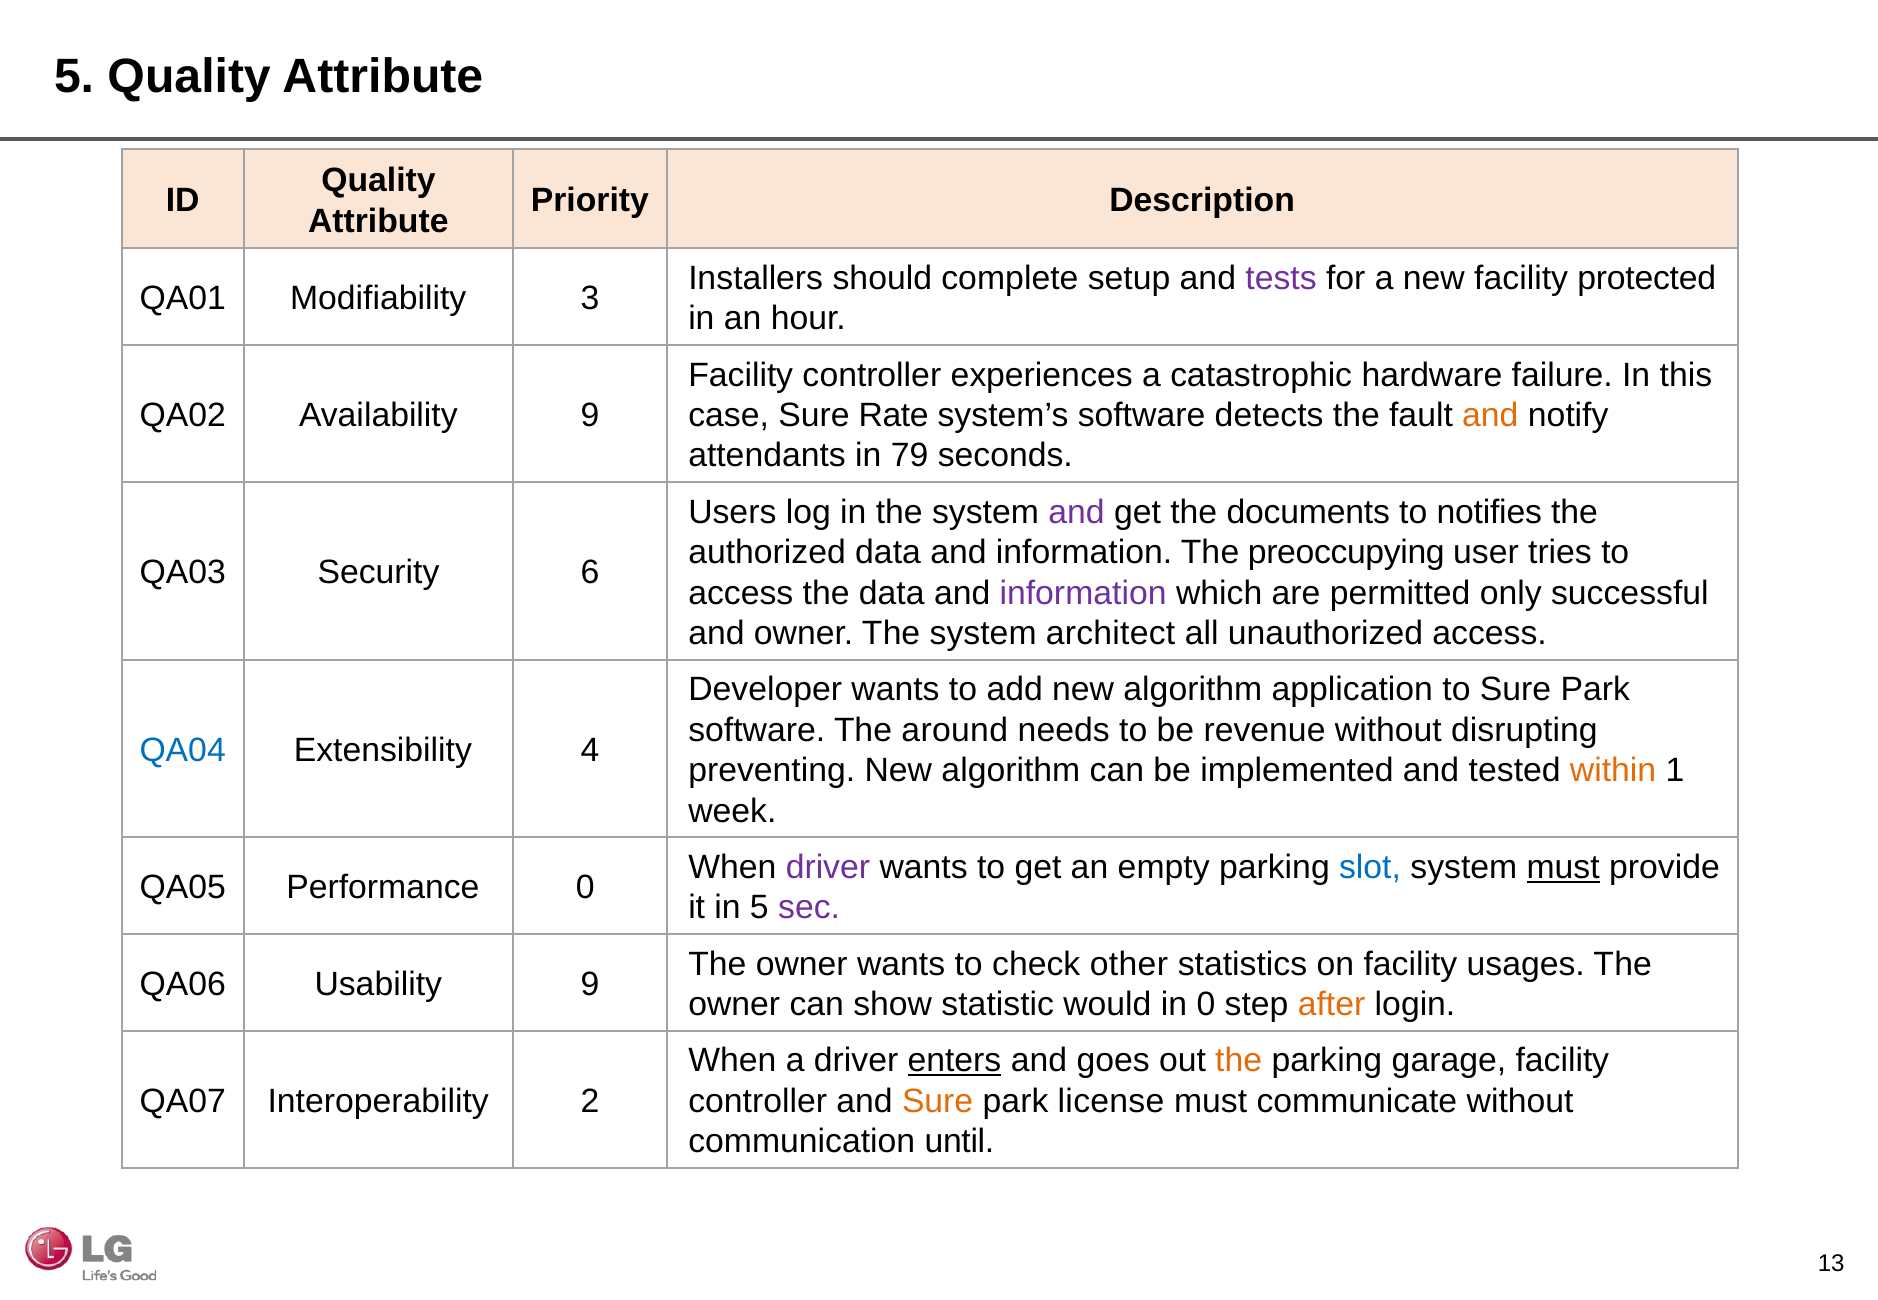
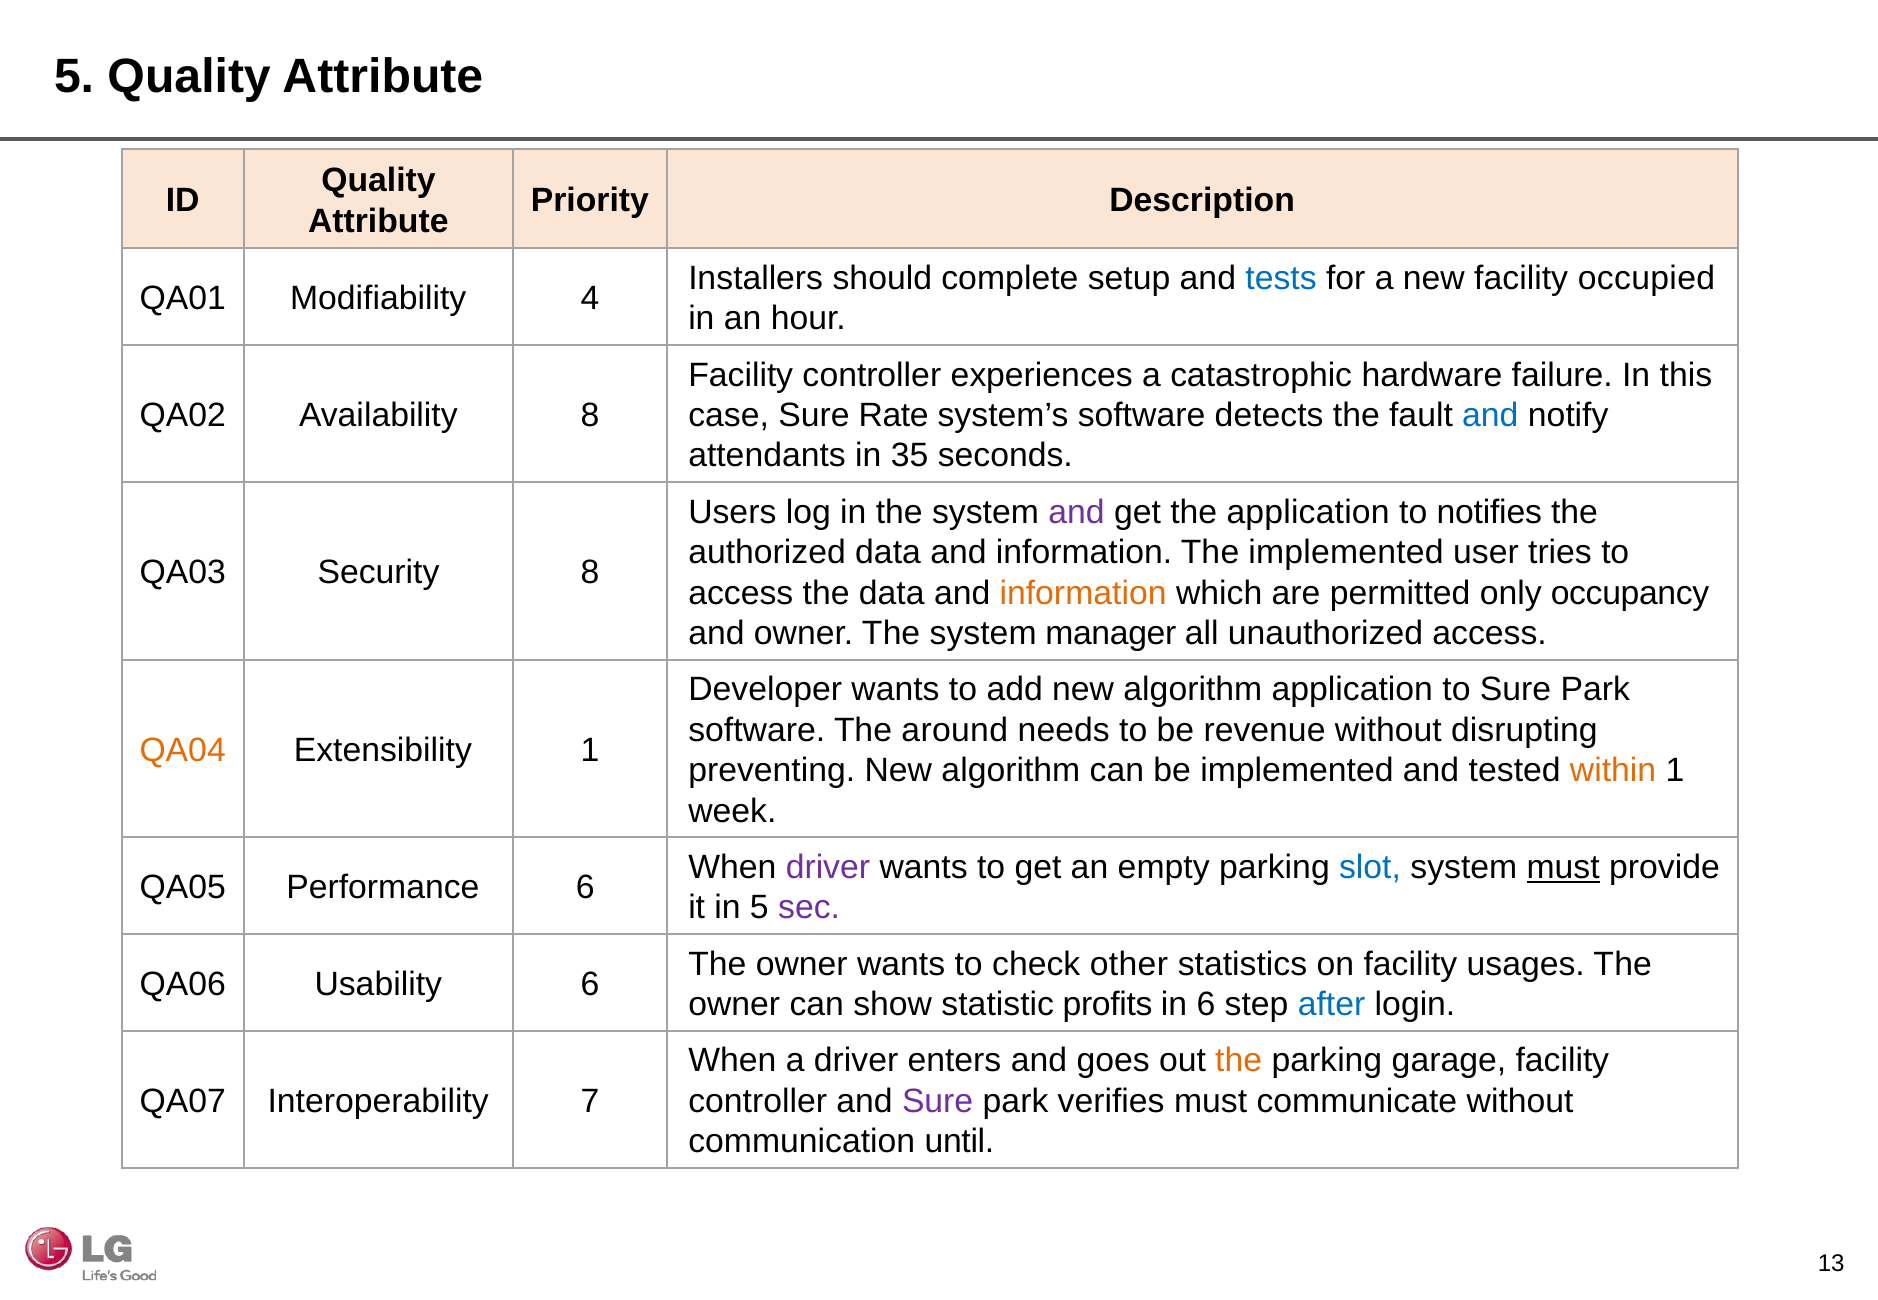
tests colour: purple -> blue
protected: protected -> occupied
3: 3 -> 4
Availability 9: 9 -> 8
and at (1490, 415) colour: orange -> blue
79: 79 -> 35
the documents: documents -> application
The preoccupying: preoccupying -> implemented
Security 6: 6 -> 8
information at (1083, 593) colour: purple -> orange
successful: successful -> occupancy
architect: architect -> manager
QA04 colour: blue -> orange
Extensibility 4: 4 -> 1
Performance 0: 0 -> 6
Usability 9: 9 -> 6
would: would -> profits
in 0: 0 -> 6
after colour: orange -> blue
enters underline: present -> none
2: 2 -> 7
Sure at (938, 1101) colour: orange -> purple
license: license -> verifies
